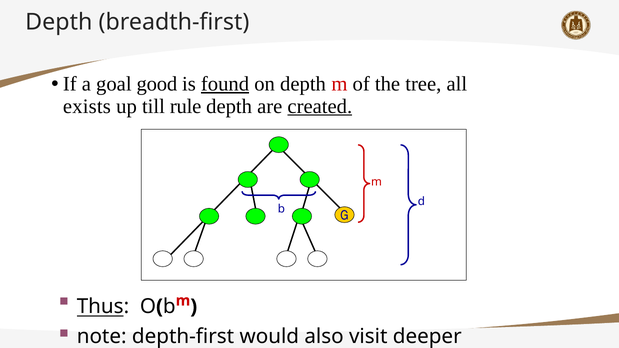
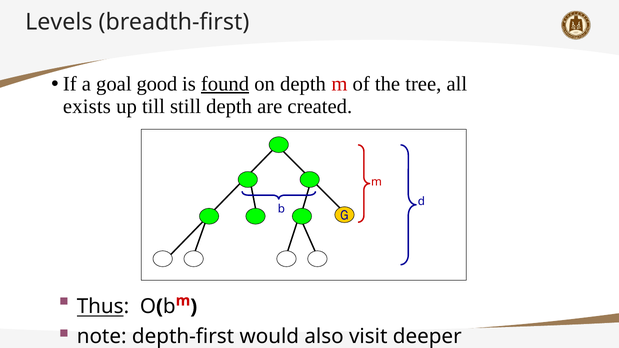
Depth at (59, 22): Depth -> Levels
rule: rule -> still
created underline: present -> none
